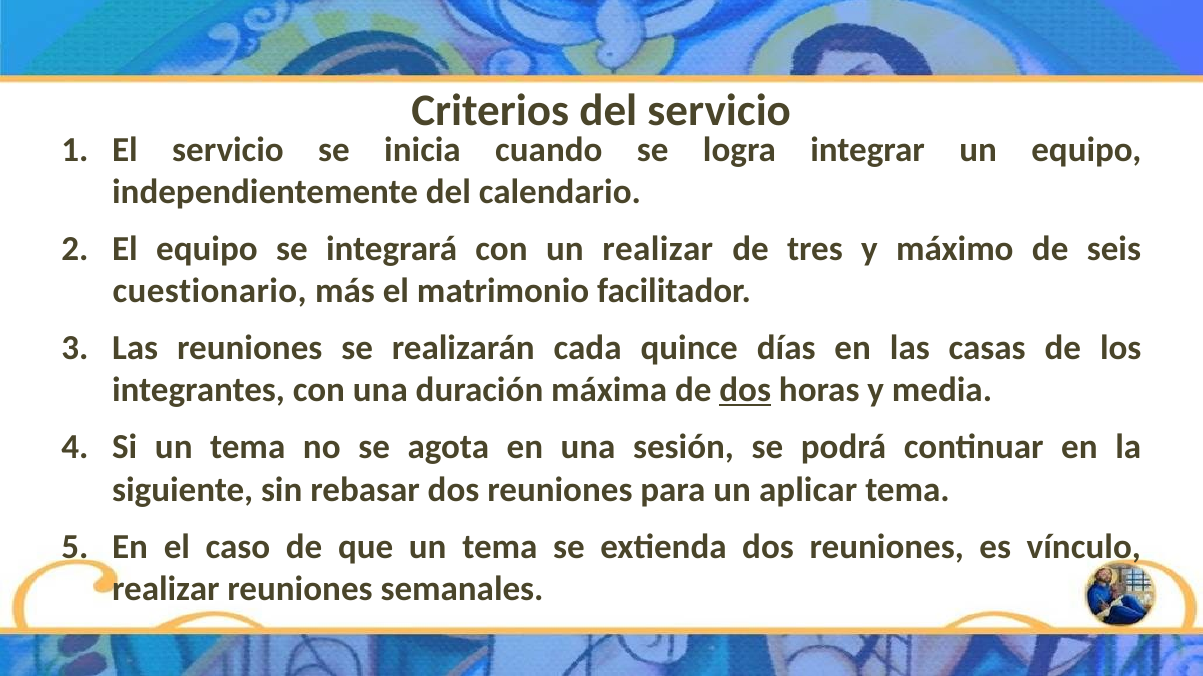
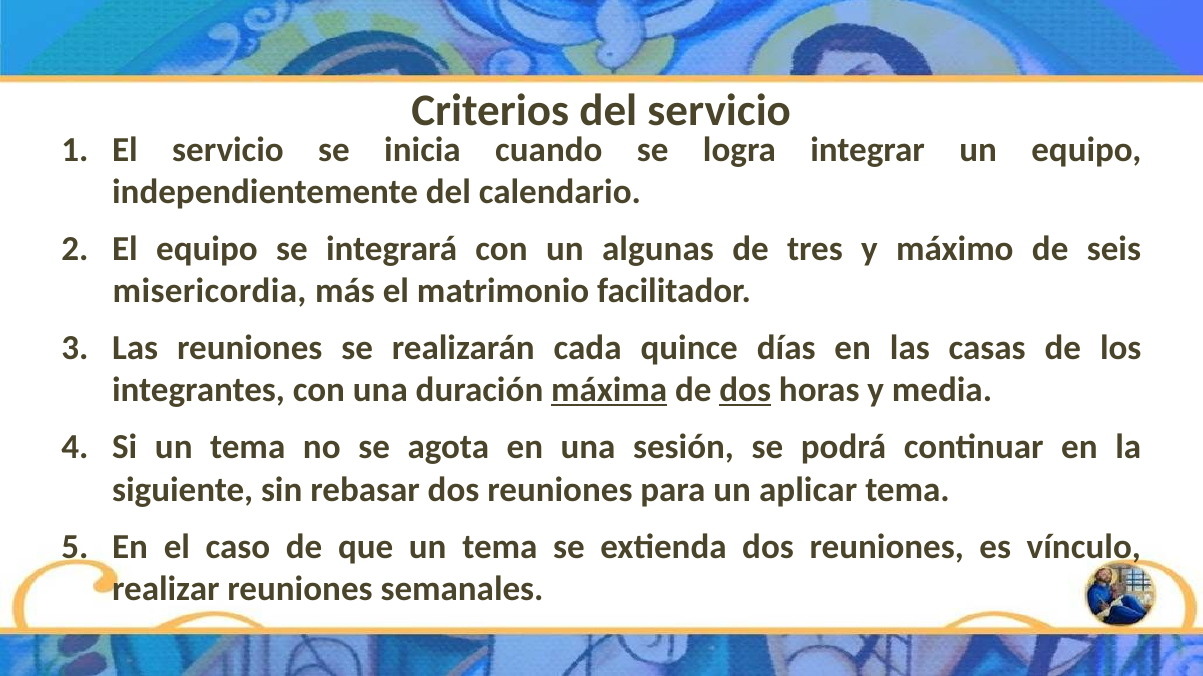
un realizar: realizar -> algunas
cuestionario: cuestionario -> misericordia
máxima underline: none -> present
